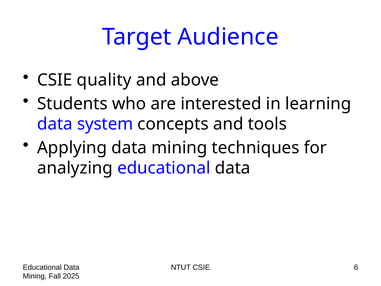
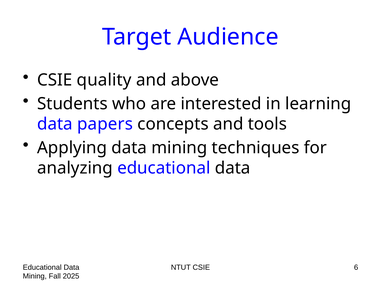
system: system -> papers
